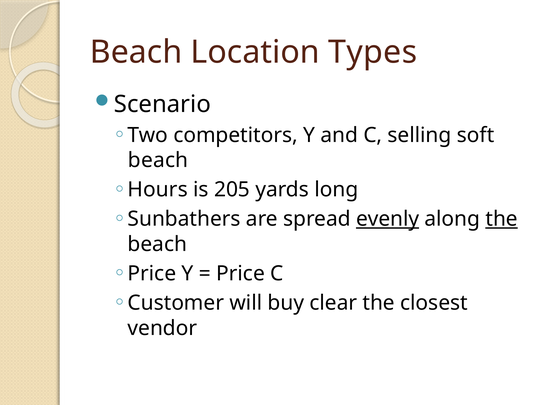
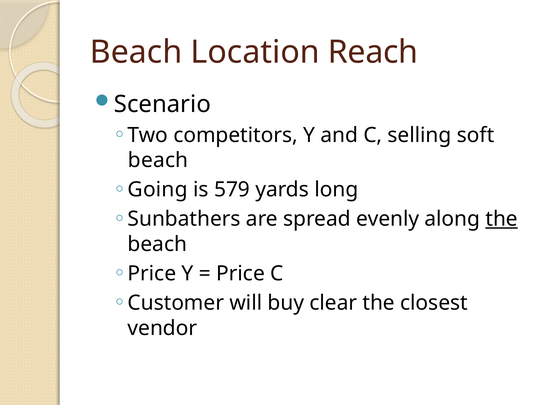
Types: Types -> Reach
Hours: Hours -> Going
205: 205 -> 579
evenly underline: present -> none
